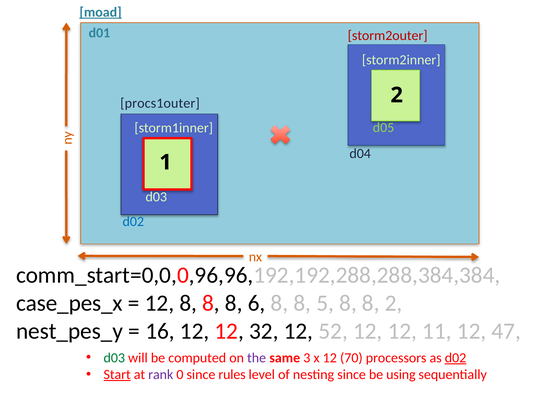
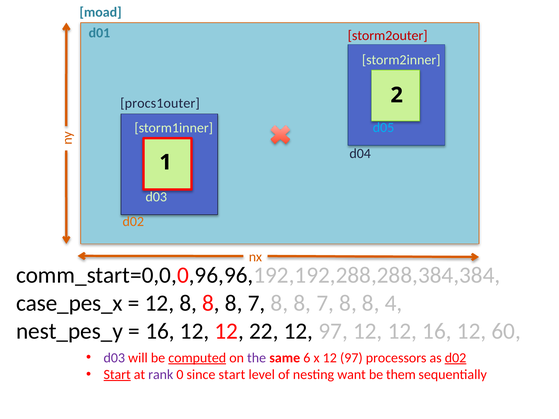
moad underline: present -> none
d05 colour: light green -> light blue
d02 at (133, 222) colour: blue -> orange
8 8 8 6: 6 -> 7
5 at (325, 303): 5 -> 7
8 2: 2 -> 4
32: 32 -> 22
52 at (333, 331): 52 -> 97
12 11: 11 -> 16
47: 47 -> 60
d03 at (114, 358) colour: green -> purple
computed underline: none -> present
3: 3 -> 6
x 12 70: 70 -> 97
since rules: rules -> start
nesting since: since -> want
using: using -> them
